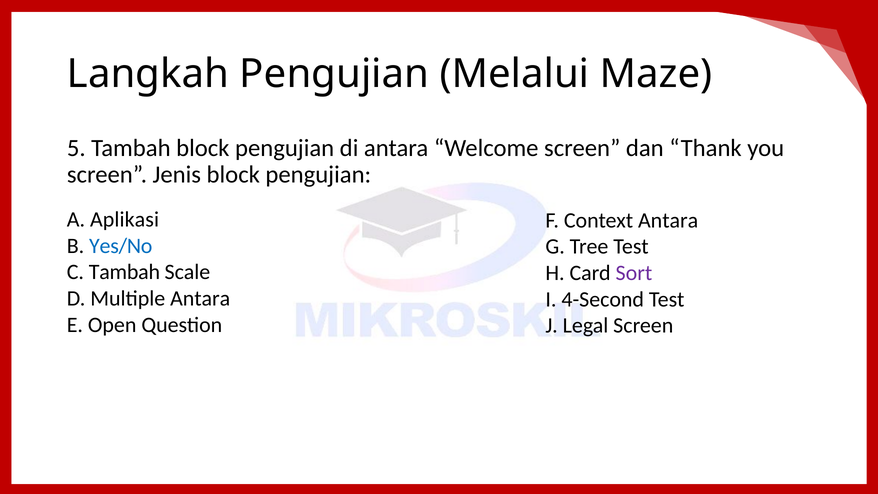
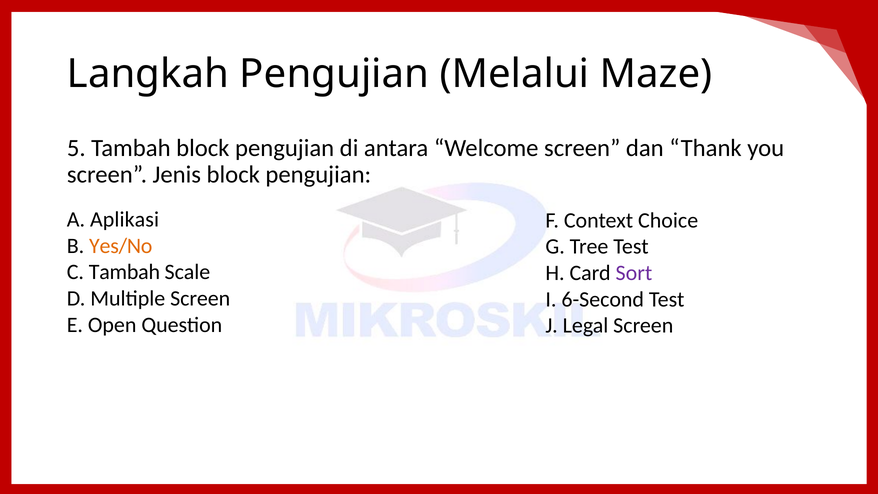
Context Antara: Antara -> Choice
Yes/No colour: blue -> orange
Multiple Antara: Antara -> Screen
4-Second: 4-Second -> 6-Second
